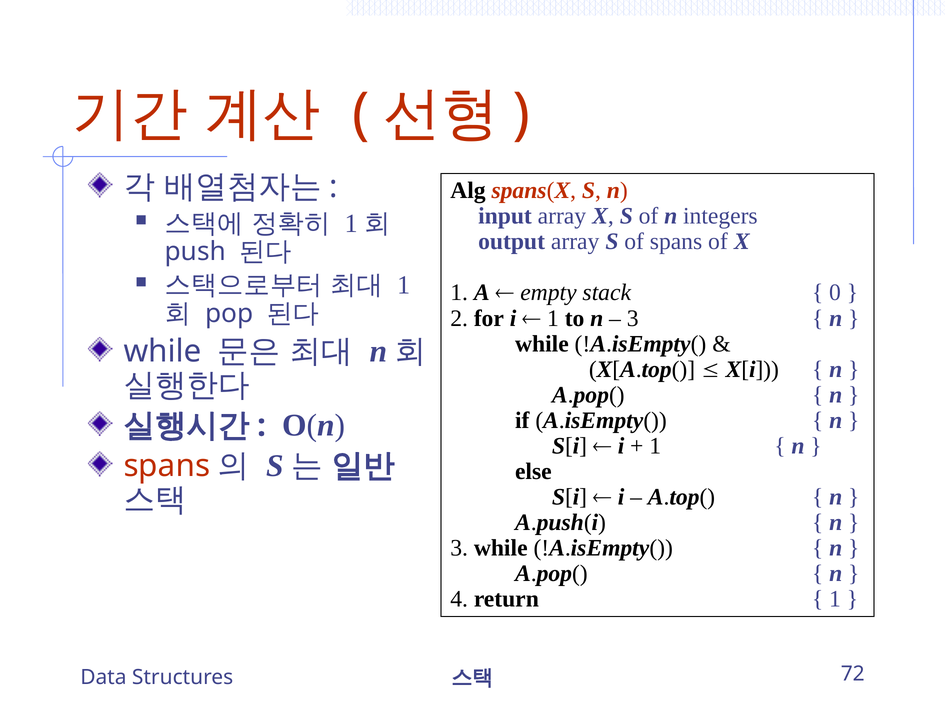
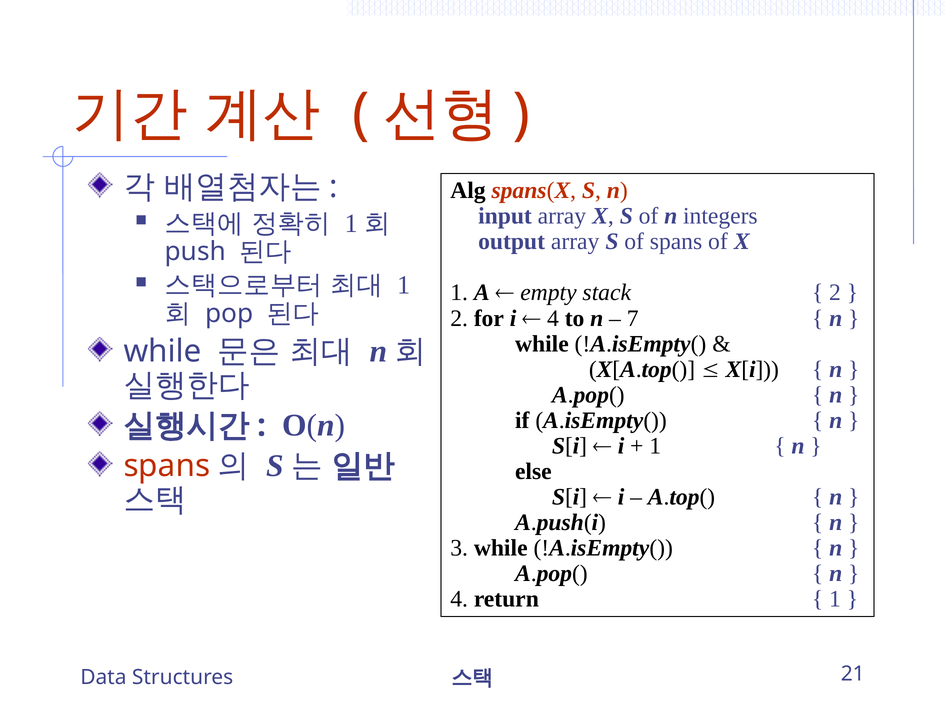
0 at (835, 293): 0 -> 2
1 at (553, 318): 1 -> 4
3 at (633, 318): 3 -> 7
72: 72 -> 21
